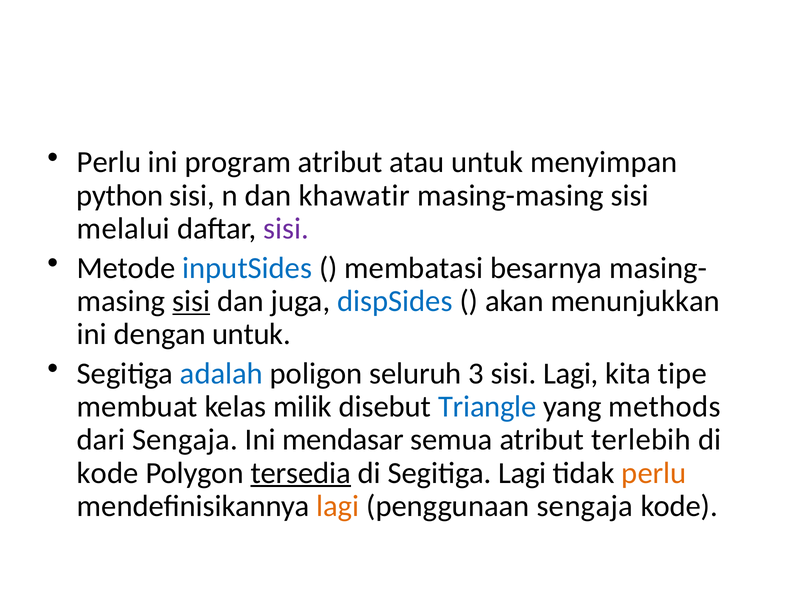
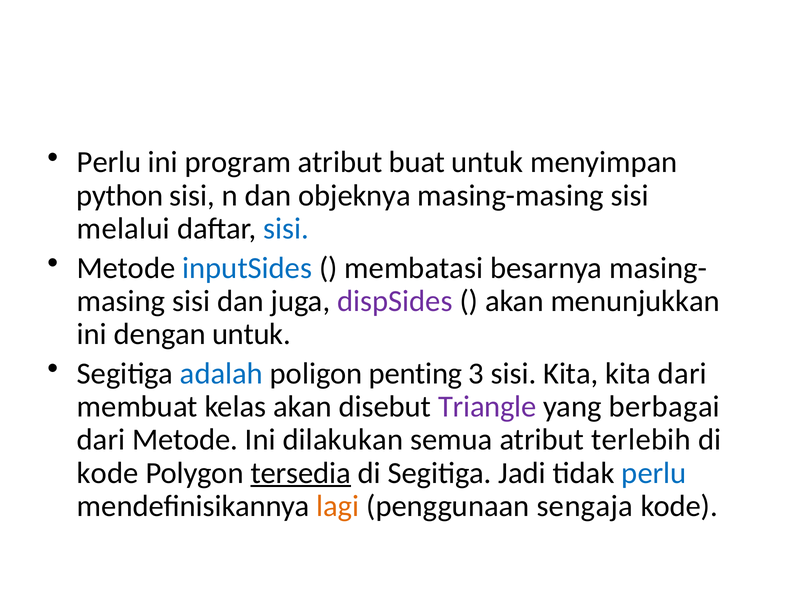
atau: atau -> buat
khawatir: khawatir -> objeknya
sisi at (286, 229) colour: purple -> blue
sisi at (191, 301) underline: present -> none
dispSides colour: blue -> purple
seluruh: seluruh -> penting
sisi Lagi: Lagi -> Kita
kita tipe: tipe -> dari
kelas milik: milik -> akan
Triangle colour: blue -> purple
methods: methods -> berbagai
dari Sengaja: Sengaja -> Metode
mendasar: mendasar -> dilakukan
Segitiga Lagi: Lagi -> Jadi
perlu at (654, 473) colour: orange -> blue
